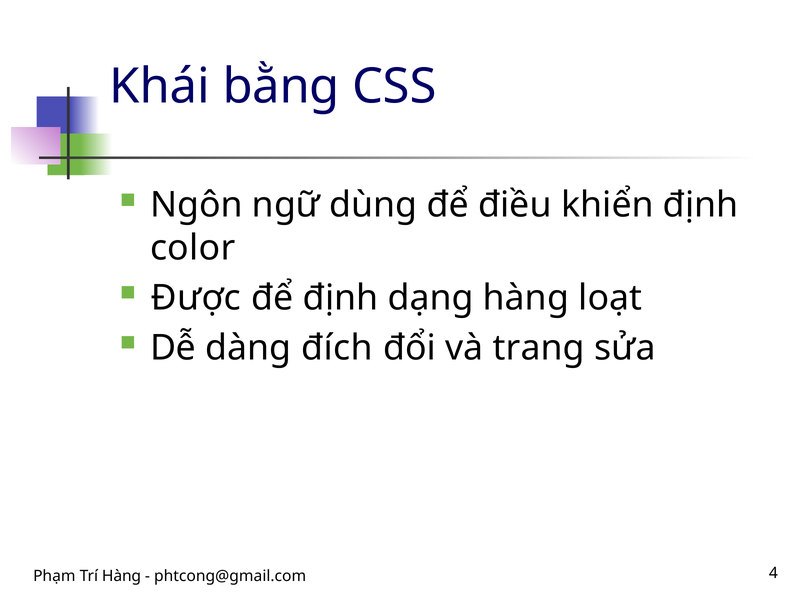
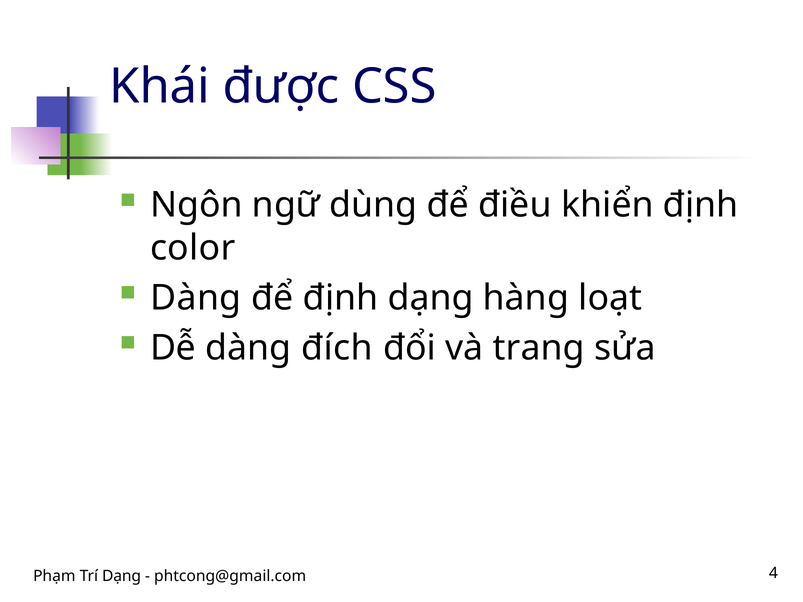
bằng: bằng -> được
Được at (196, 298): Được -> Dàng
Trí Hàng: Hàng -> Dạng
